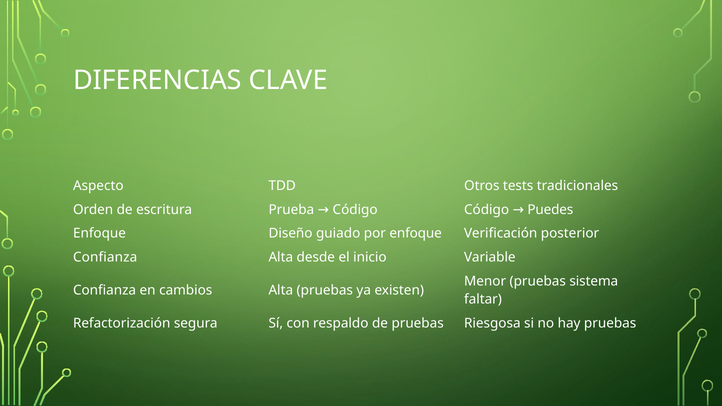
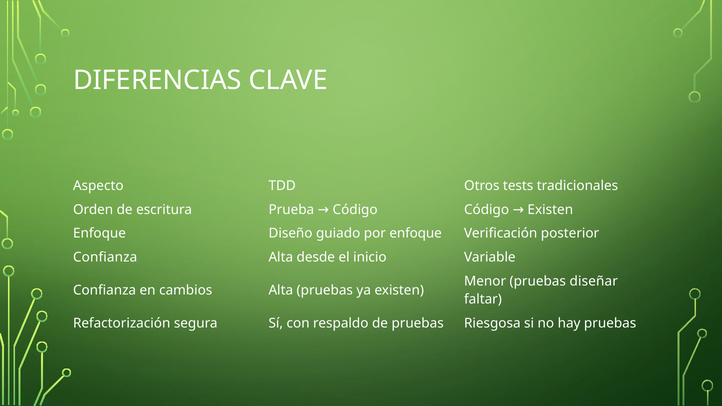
Código Puedes: Puedes -> Existen
sistema: sistema -> diseñar
